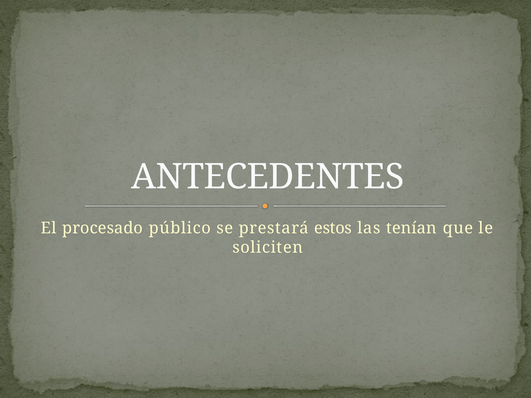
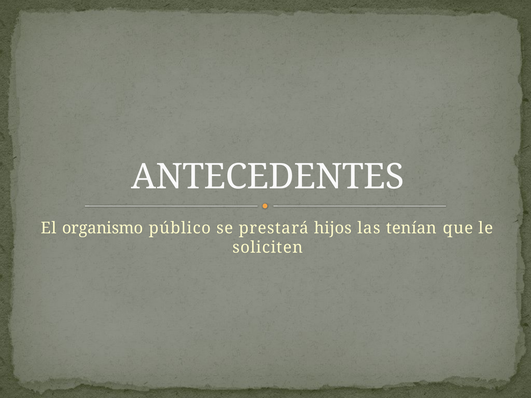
procesado: procesado -> organismo
estos: estos -> hijos
